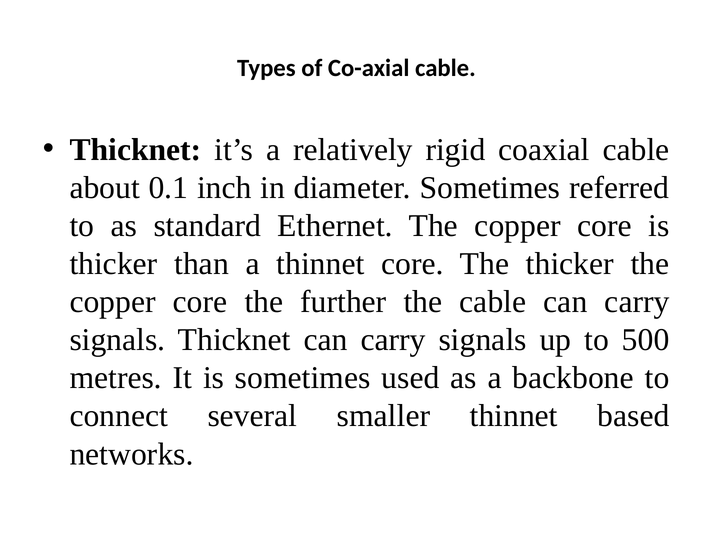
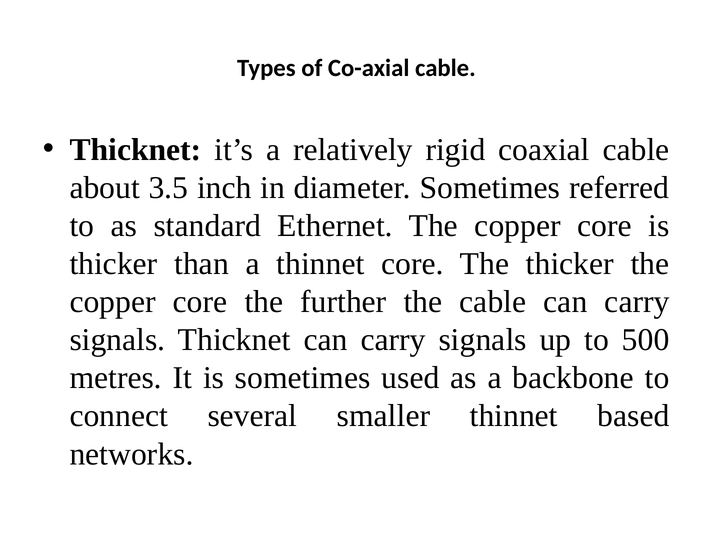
0.1: 0.1 -> 3.5
